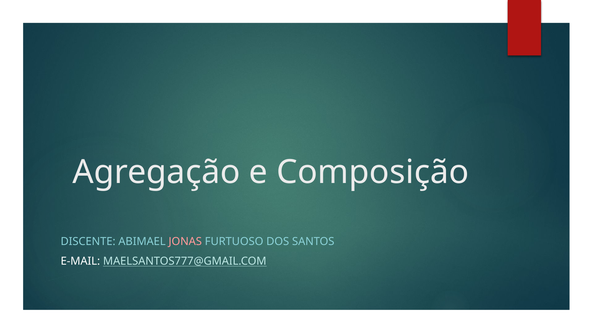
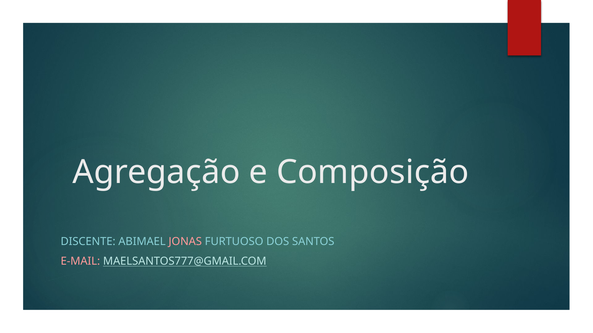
E-MAIL colour: white -> pink
